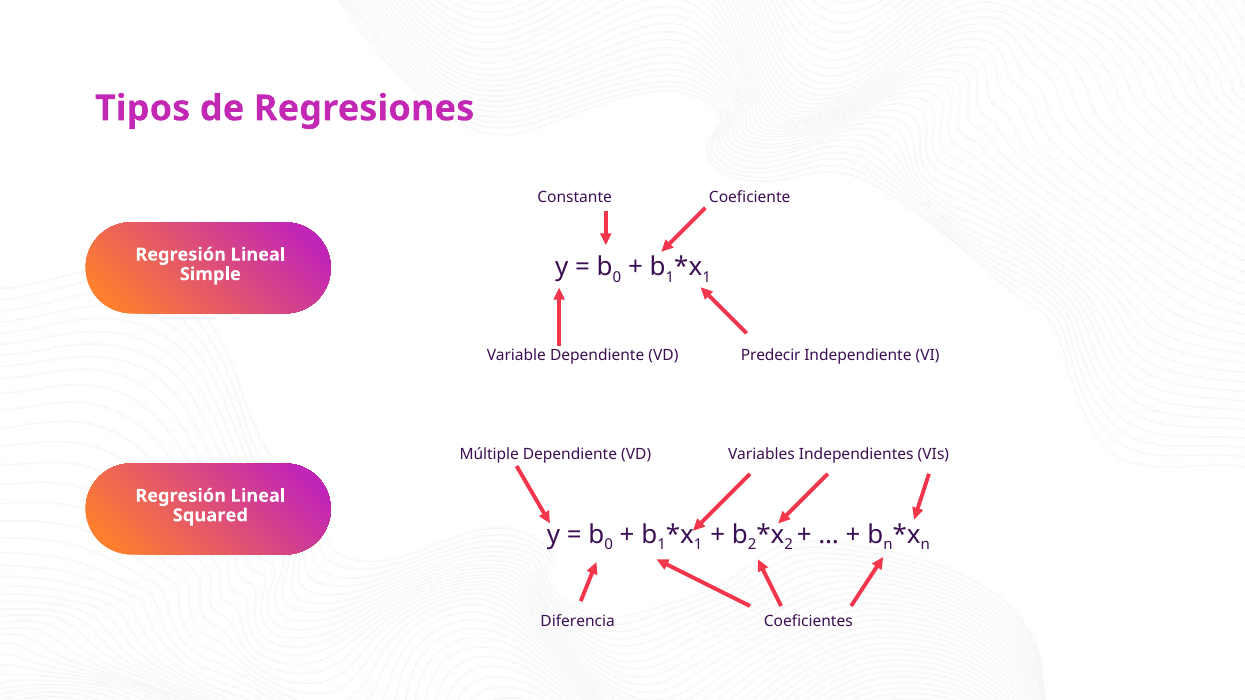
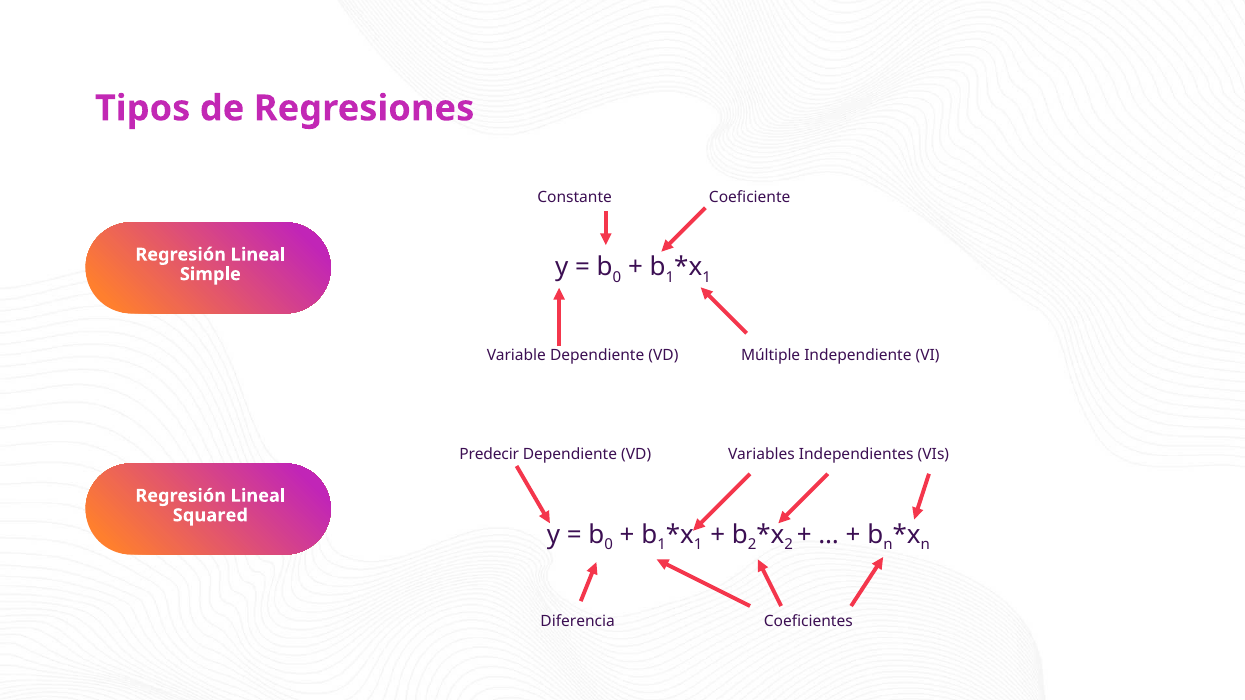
Predecir: Predecir -> Múltiple
Múltiple: Múltiple -> Predecir
